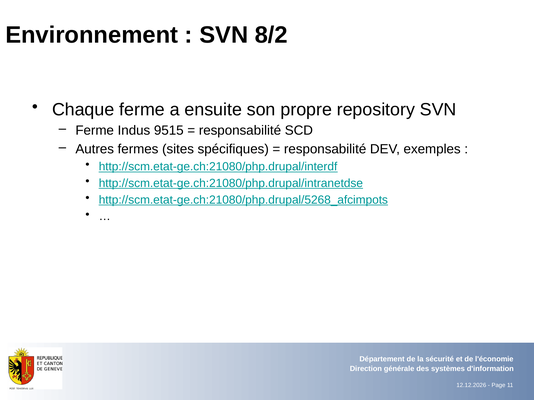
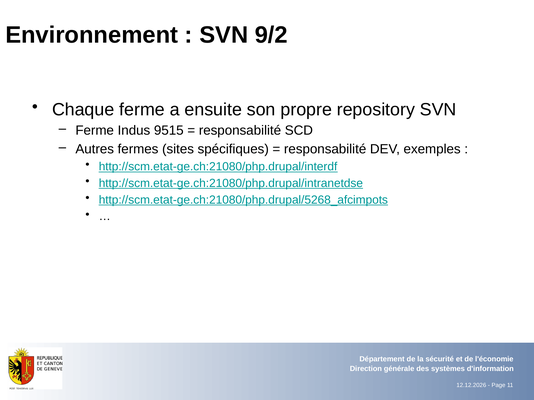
8/2: 8/2 -> 9/2
